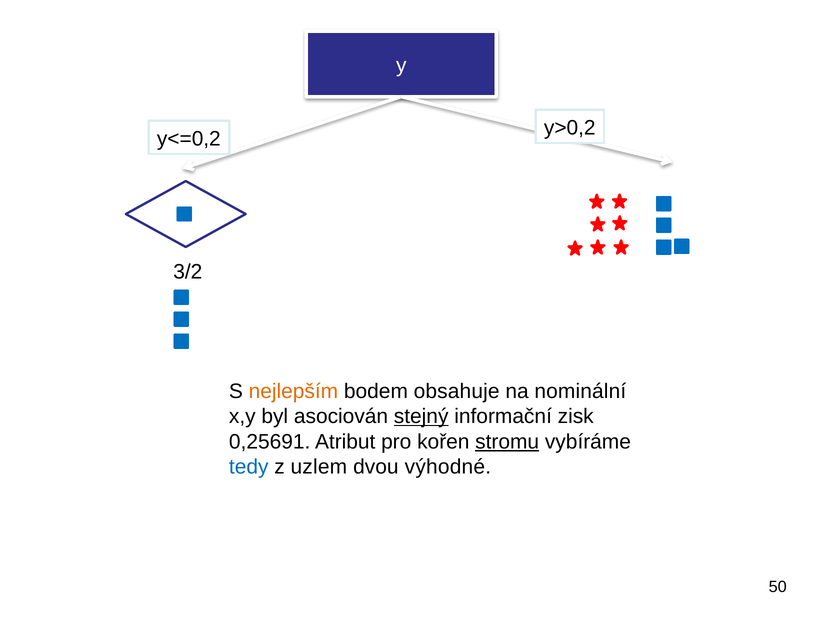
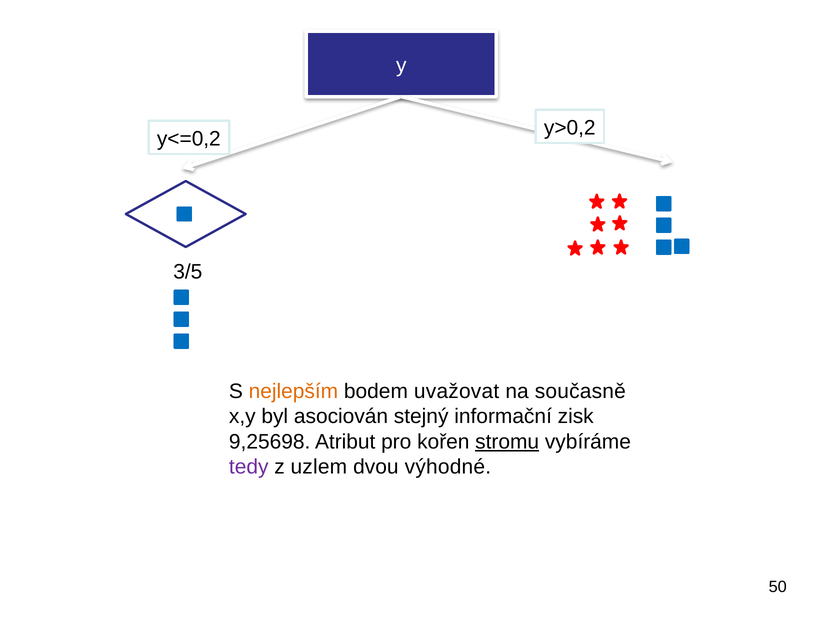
3/2: 3/2 -> 3/5
obsahuje: obsahuje -> uvažovat
nominální: nominální -> současně
stejný underline: present -> none
0,25691: 0,25691 -> 9,25698
tedy colour: blue -> purple
